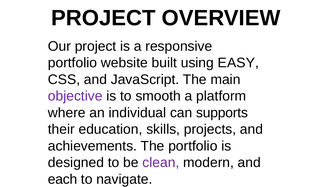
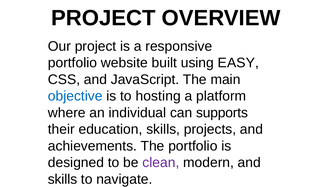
objective colour: purple -> blue
smooth: smooth -> hosting
each at (63, 179): each -> skills
